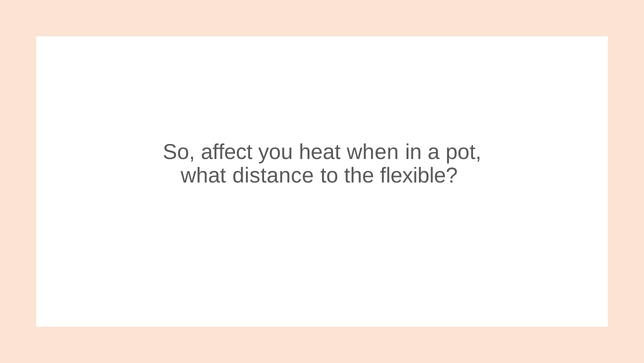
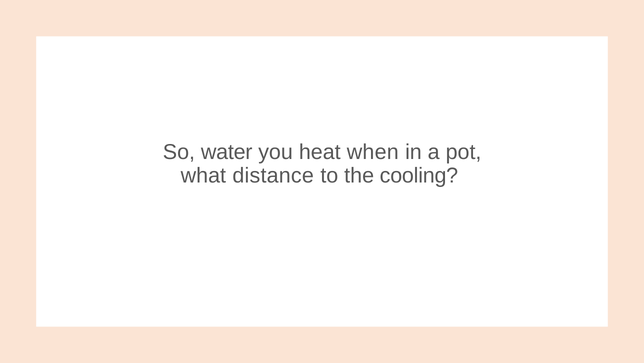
affect: affect -> water
flexible: flexible -> cooling
